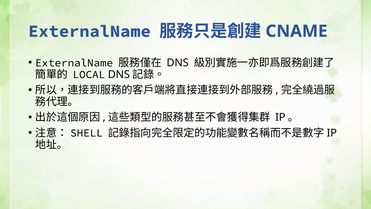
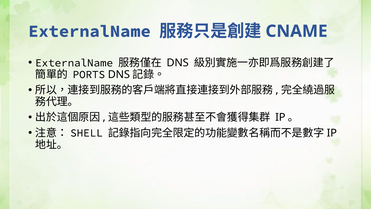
LOCAL: LOCAL -> PORTS
